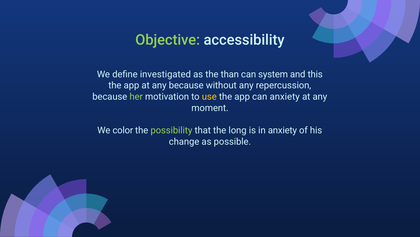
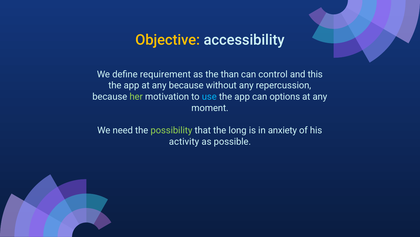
Objective colour: light green -> yellow
investigated: investigated -> requirement
system: system -> control
use colour: yellow -> light blue
can anxiety: anxiety -> options
color: color -> need
change: change -> activity
